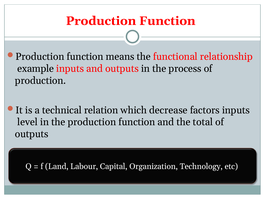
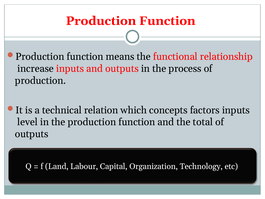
example: example -> increase
decrease: decrease -> concepts
